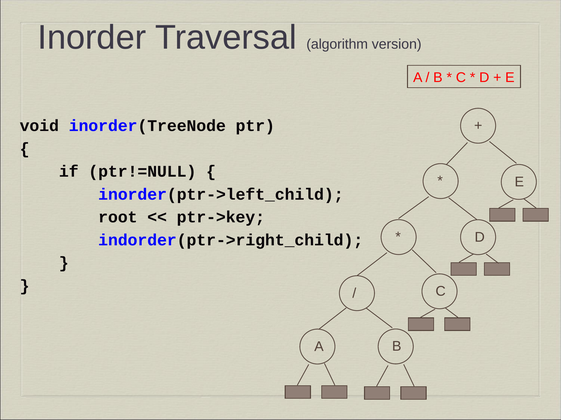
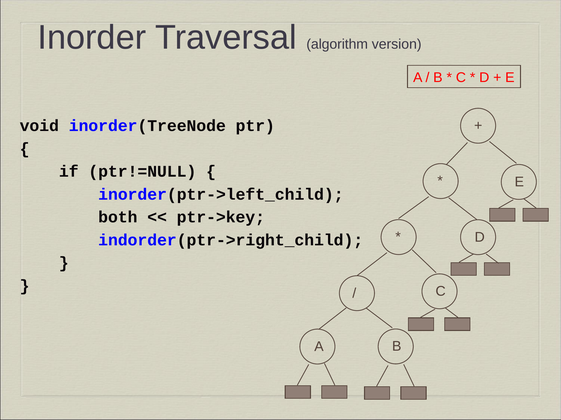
root: root -> both
